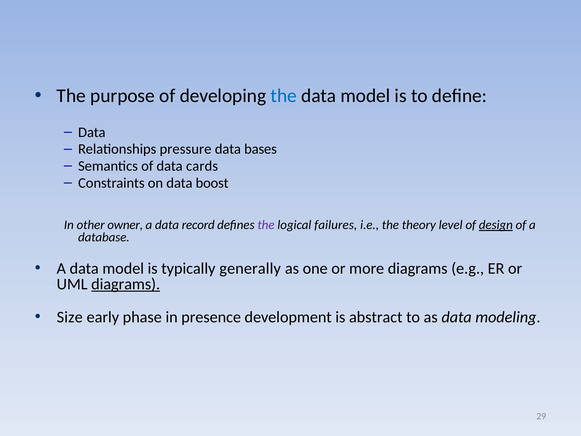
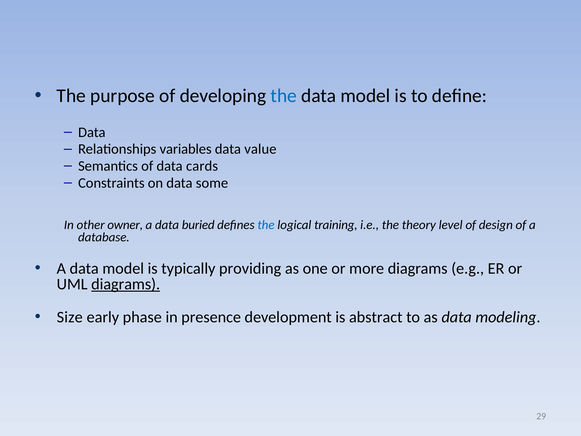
pressure: pressure -> variables
bases: bases -> value
boost: boost -> some
record: record -> buried
the at (266, 225) colour: purple -> blue
failures: failures -> training
design underline: present -> none
generally: generally -> providing
